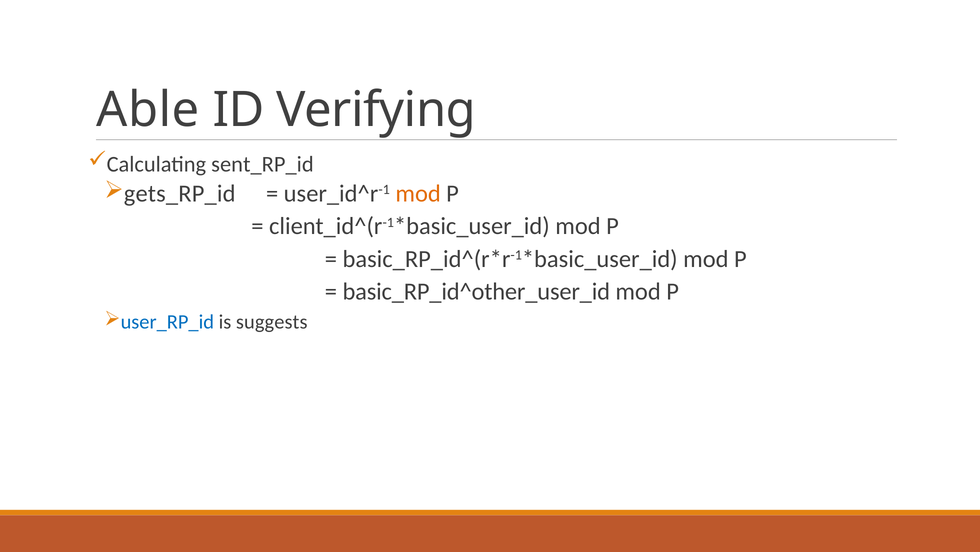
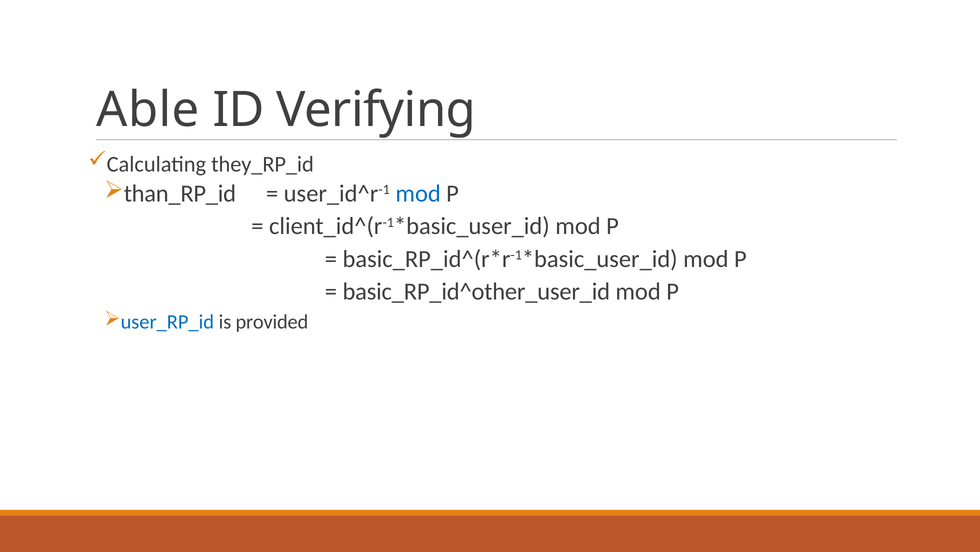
sent_RP_id: sent_RP_id -> they_RP_id
gets_RP_id: gets_RP_id -> than_RP_id
mod at (418, 193) colour: orange -> blue
suggests: suggests -> provided
